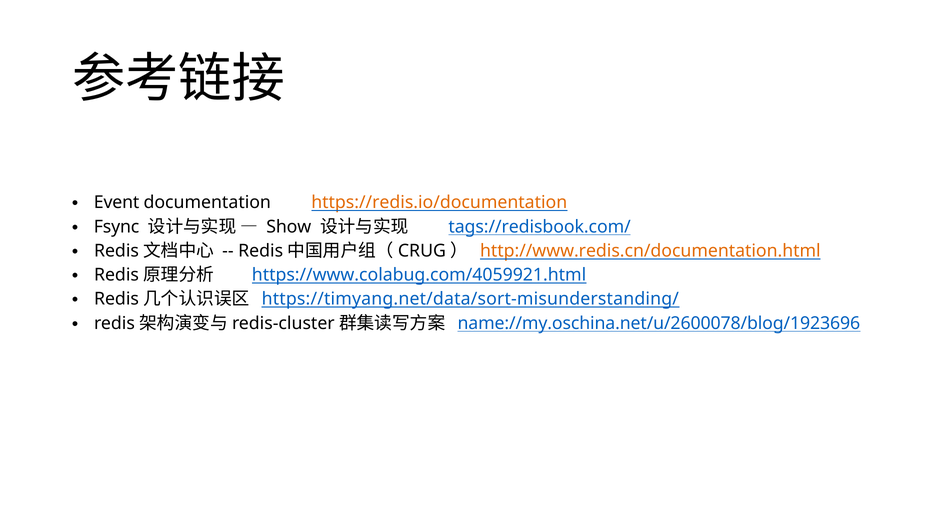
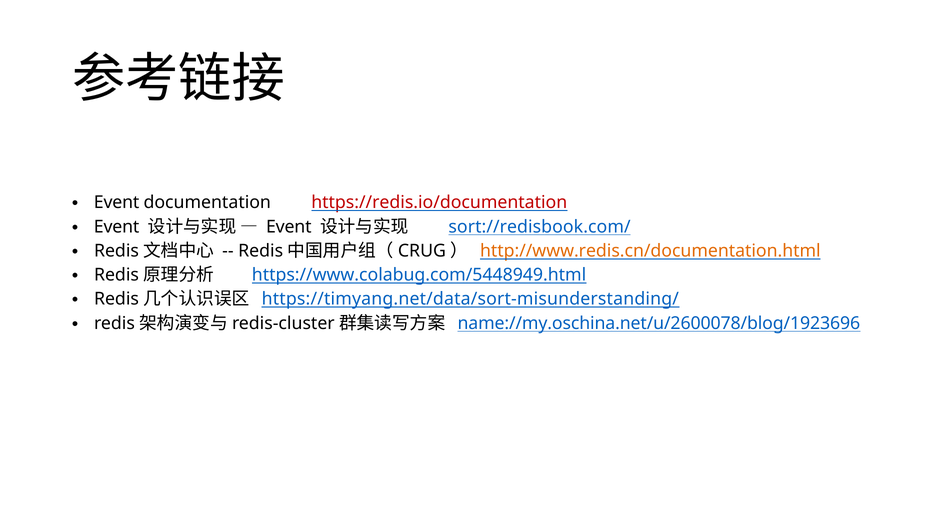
https://redis.io/documentation colour: orange -> red
Fsync at (117, 227): Fsync -> Event
Show at (289, 227): Show -> Event
tags://redisbook.com/: tags://redisbook.com/ -> sort://redisbook.com/
https://www.colabug.com/4059921.html: https://www.colabug.com/4059921.html -> https://www.colabug.com/5448949.html
